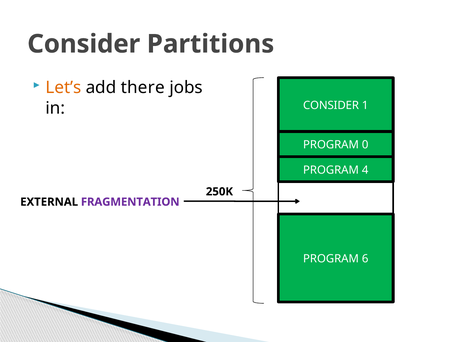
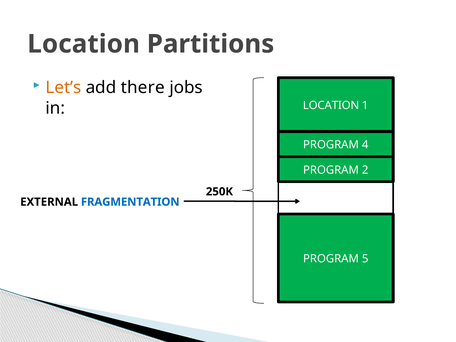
Consider at (84, 44): Consider -> Location
CONSIDER at (331, 105): CONSIDER -> LOCATION
0: 0 -> 4
4: 4 -> 2
FRAGMENTATION colour: purple -> blue
6: 6 -> 5
